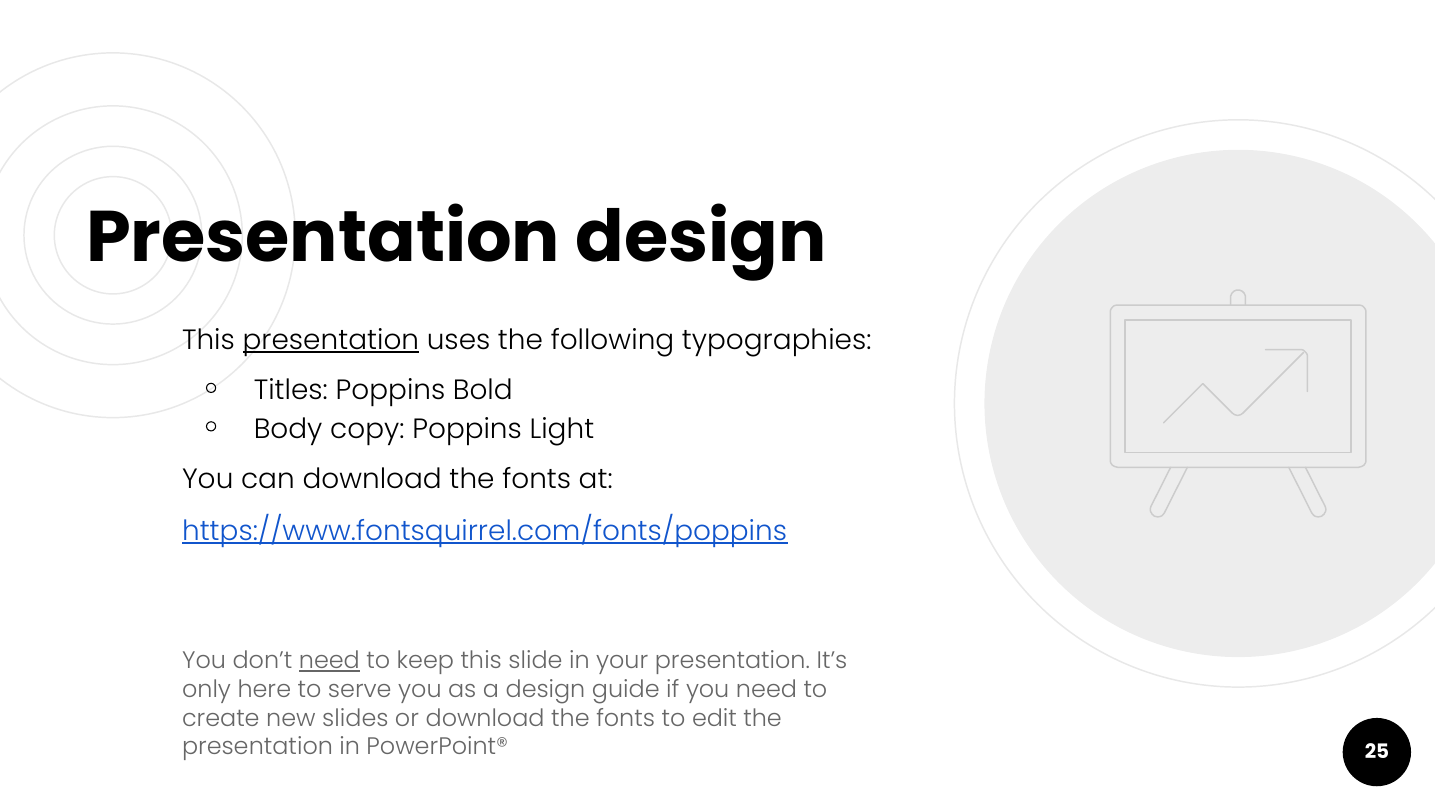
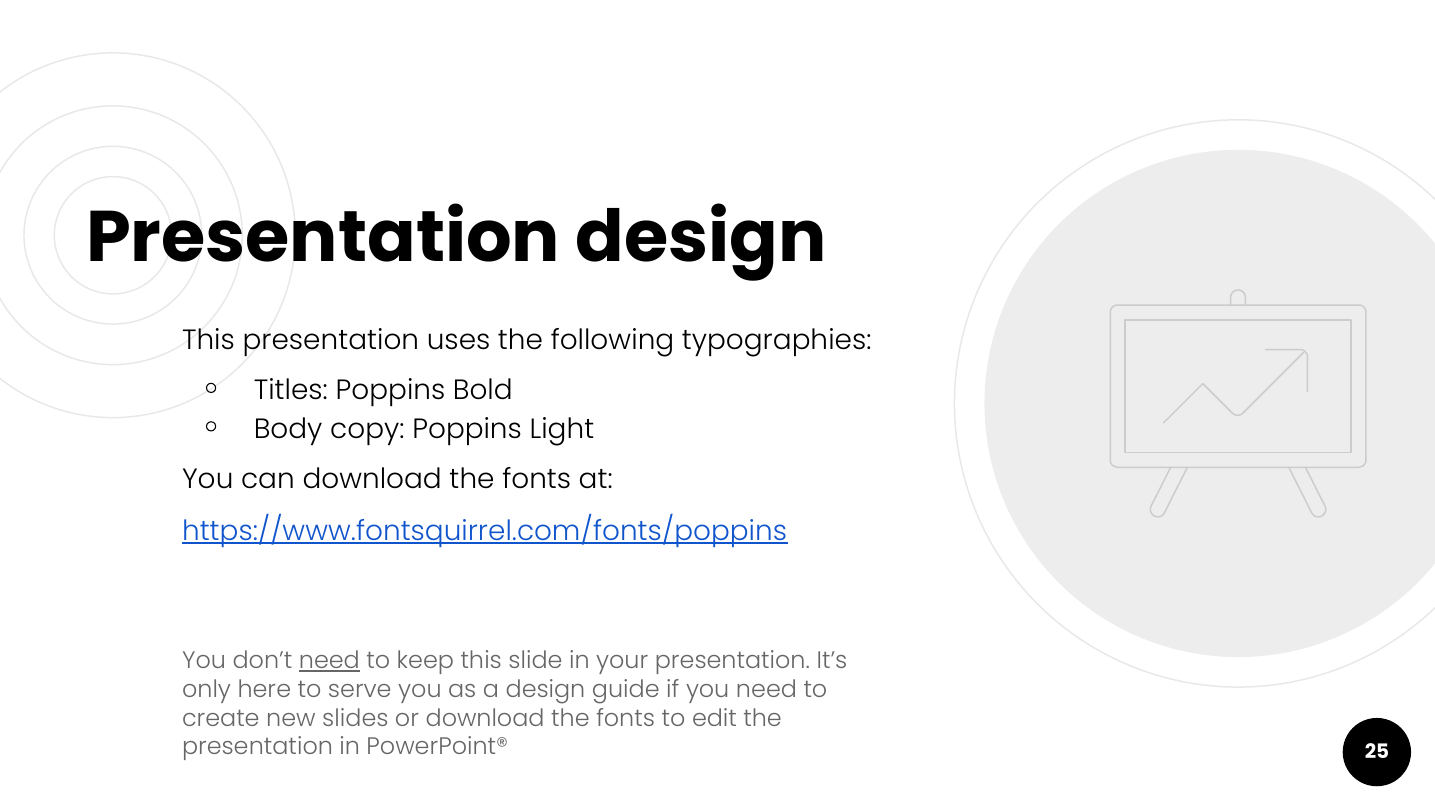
presentation at (331, 340) underline: present -> none
